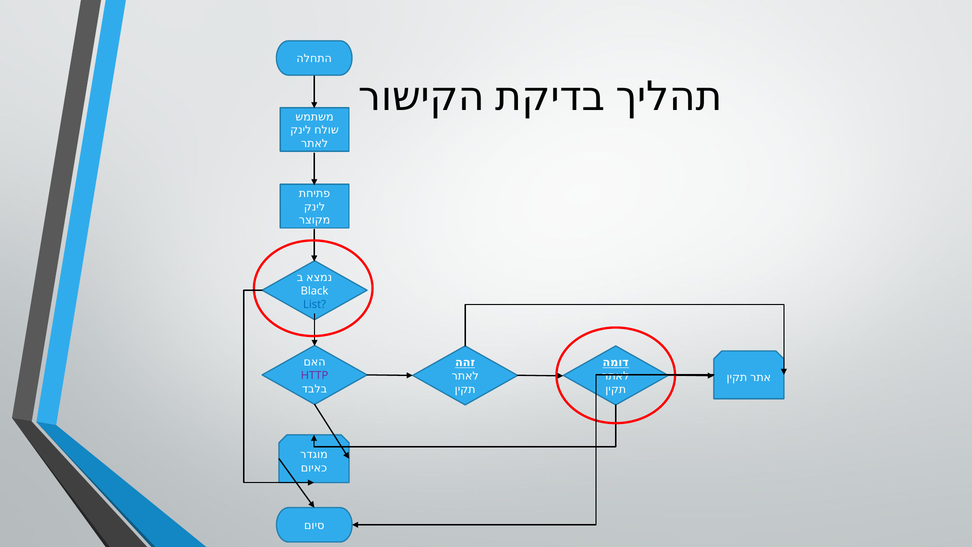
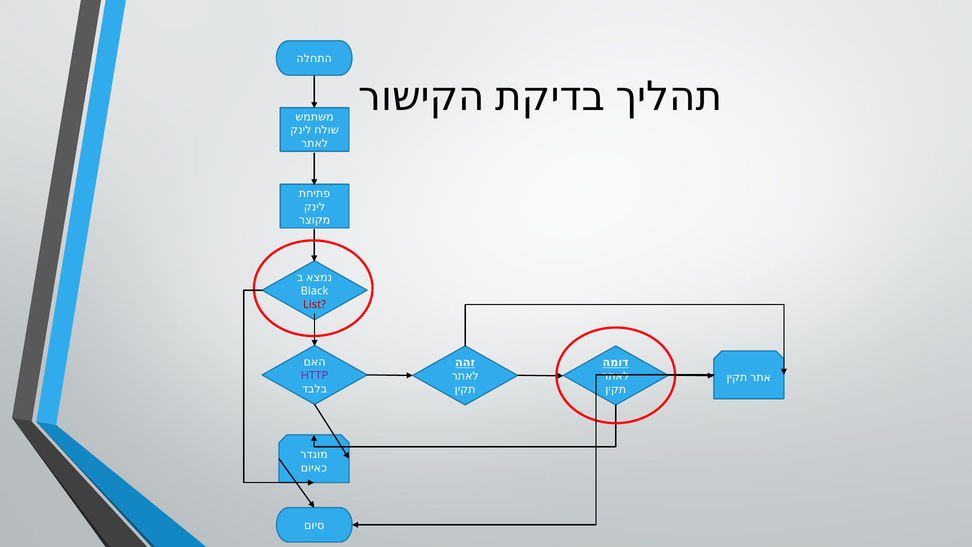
List colour: blue -> red
